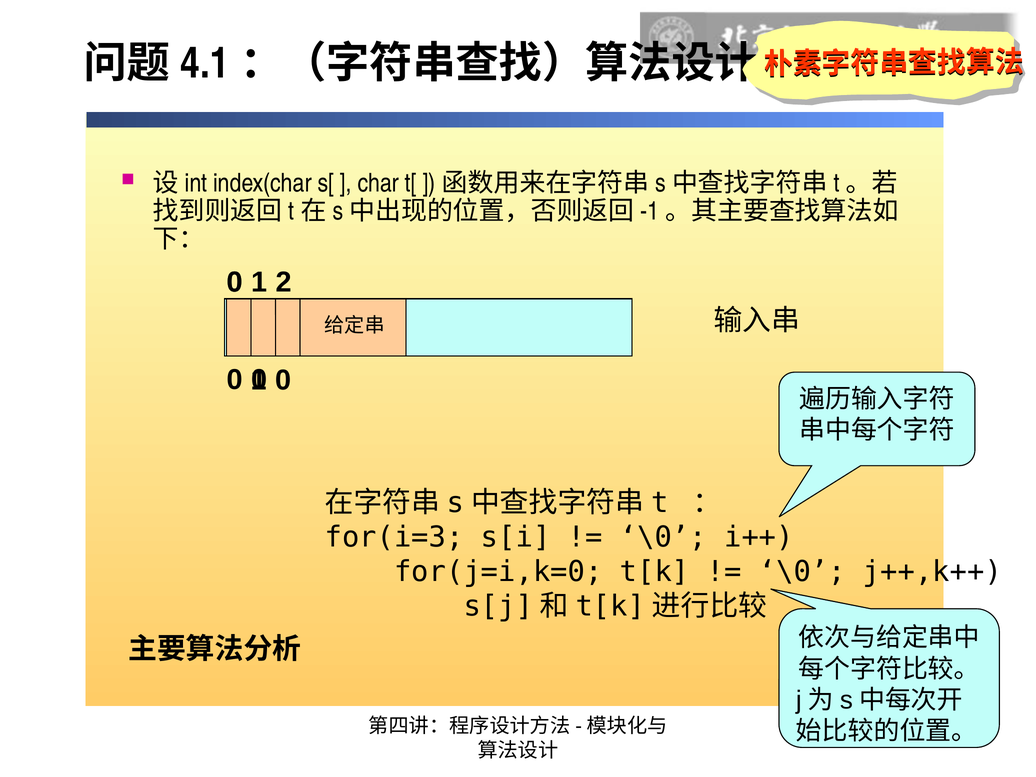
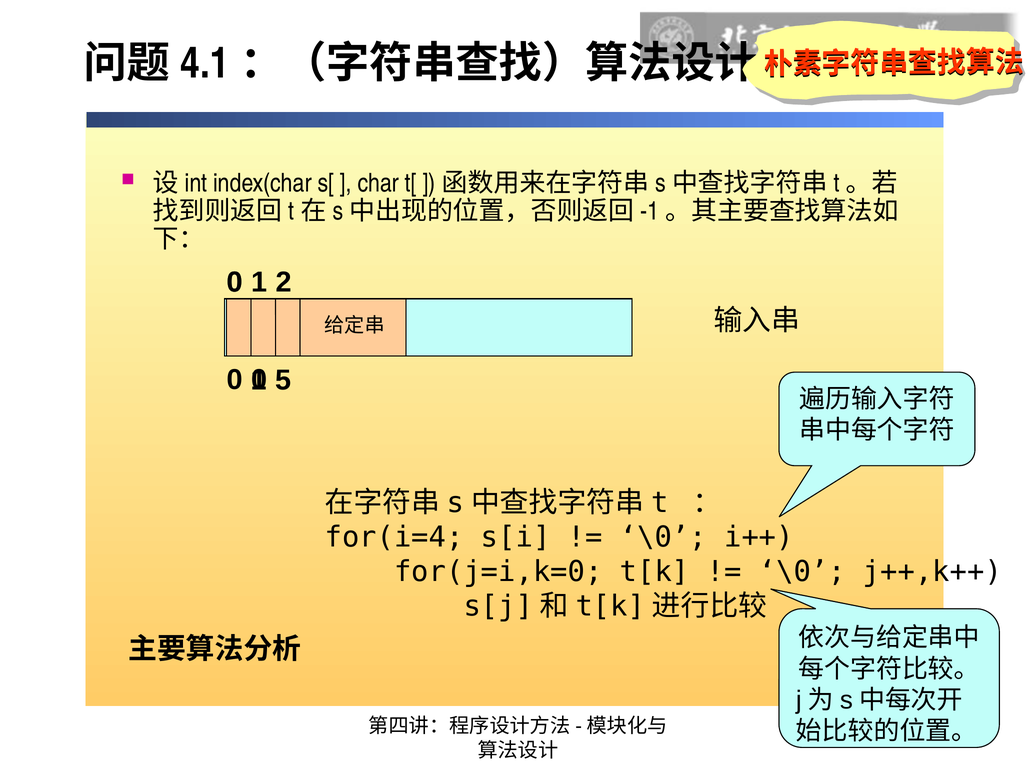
0 at (283, 380): 0 -> 5
for(i=3: for(i=3 -> for(i=4
